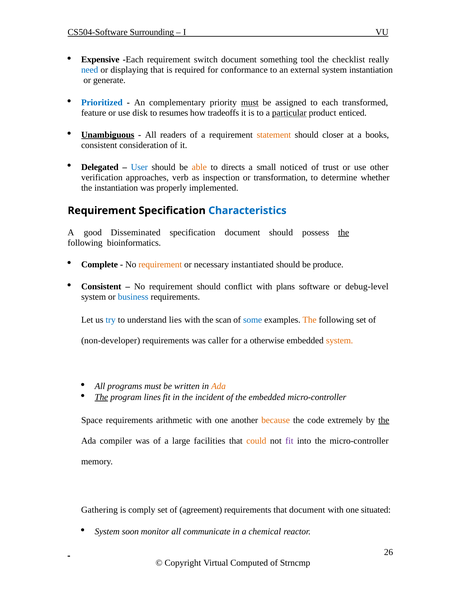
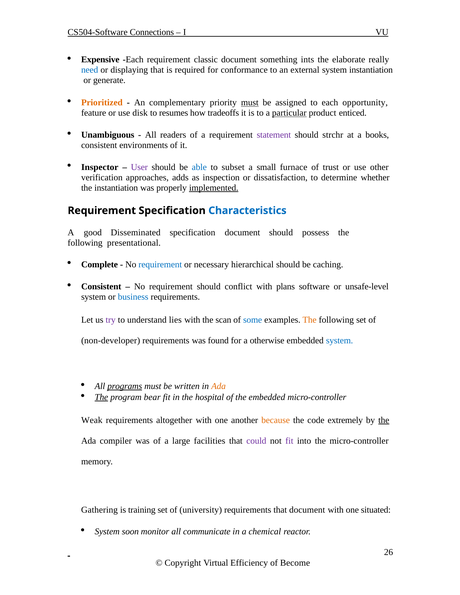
Surrounding: Surrounding -> Connections
switch: switch -> classic
tool: tool -> ints
checklist: checklist -> elaborate
Prioritized colour: blue -> orange
transformed: transformed -> opportunity
Unambiguous underline: present -> none
statement colour: orange -> purple
closer: closer -> strchr
consideration: consideration -> environments
Delegated: Delegated -> Inspector
User colour: blue -> purple
able colour: orange -> blue
directs: directs -> subset
noticed: noticed -> furnace
verb: verb -> adds
transformation: transformation -> dissatisfaction
implemented underline: none -> present
the at (344, 233) underline: present -> none
bioinformatics: bioinformatics -> presentational
requirement at (160, 265) colour: orange -> blue
instantiated: instantiated -> hierarchical
produce: produce -> caching
debug-level: debug-level -> unsafe-level
try colour: blue -> purple
caller: caller -> found
system at (340, 341) colour: orange -> blue
programs underline: none -> present
lines: lines -> bear
incident: incident -> hospital
Space: Space -> Weak
arithmetic: arithmetic -> altogether
could colour: orange -> purple
comply: comply -> training
agreement: agreement -> university
Computed: Computed -> Efficiency
Strncmp: Strncmp -> Become
